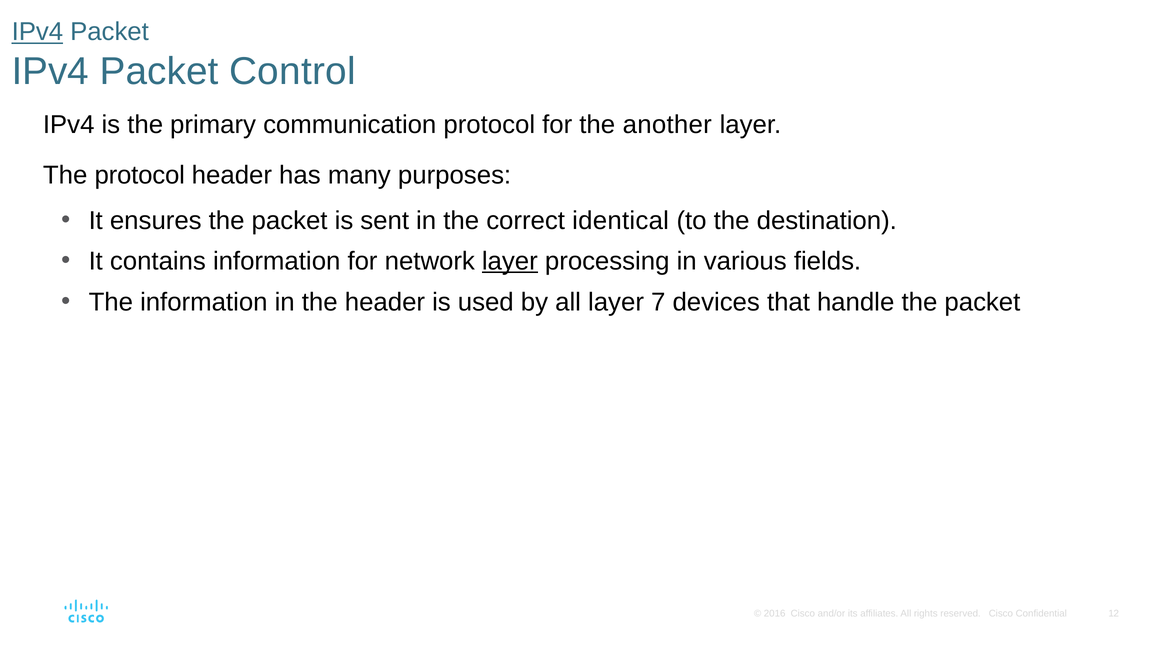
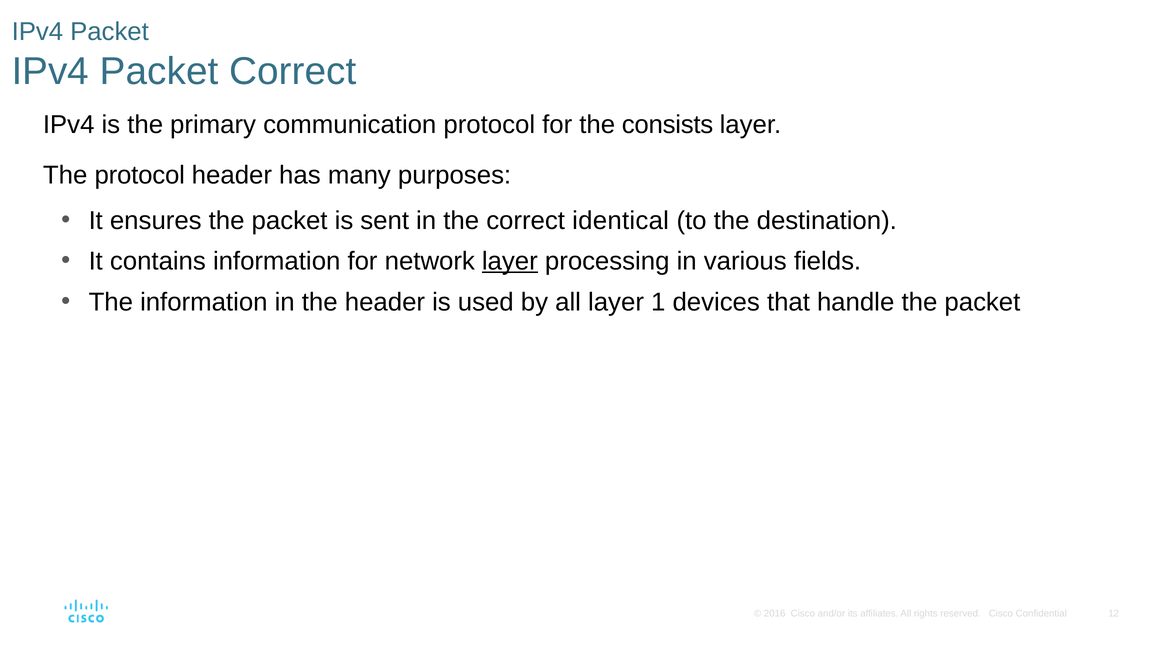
IPv4 at (37, 32) underline: present -> none
Packet Control: Control -> Correct
another: another -> consists
7: 7 -> 1
